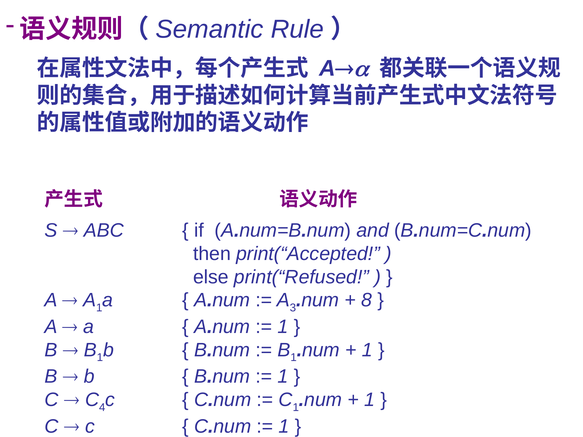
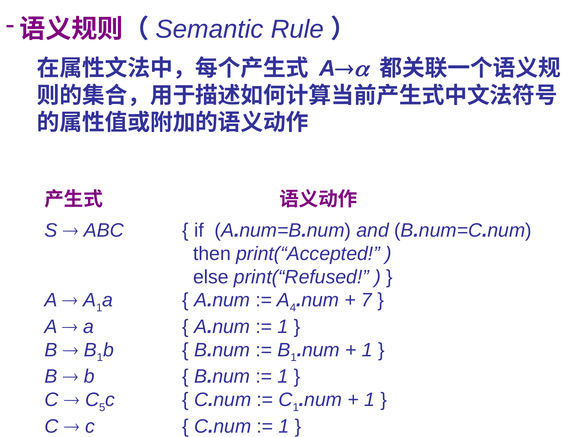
3: 3 -> 4
8: 8 -> 7
4: 4 -> 5
